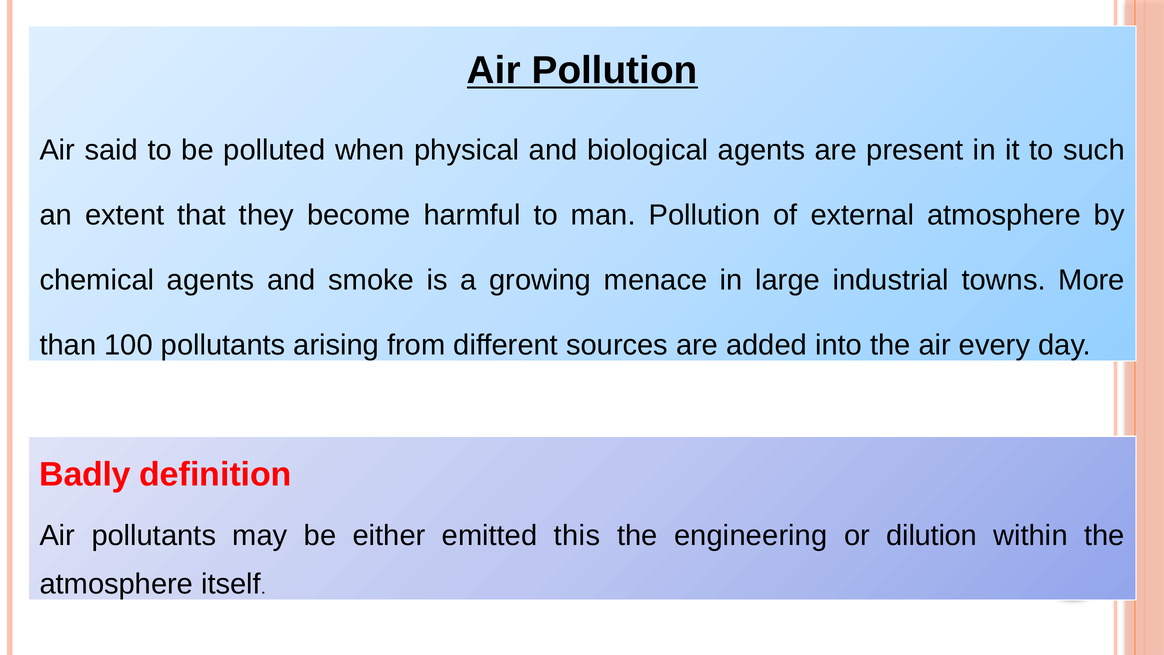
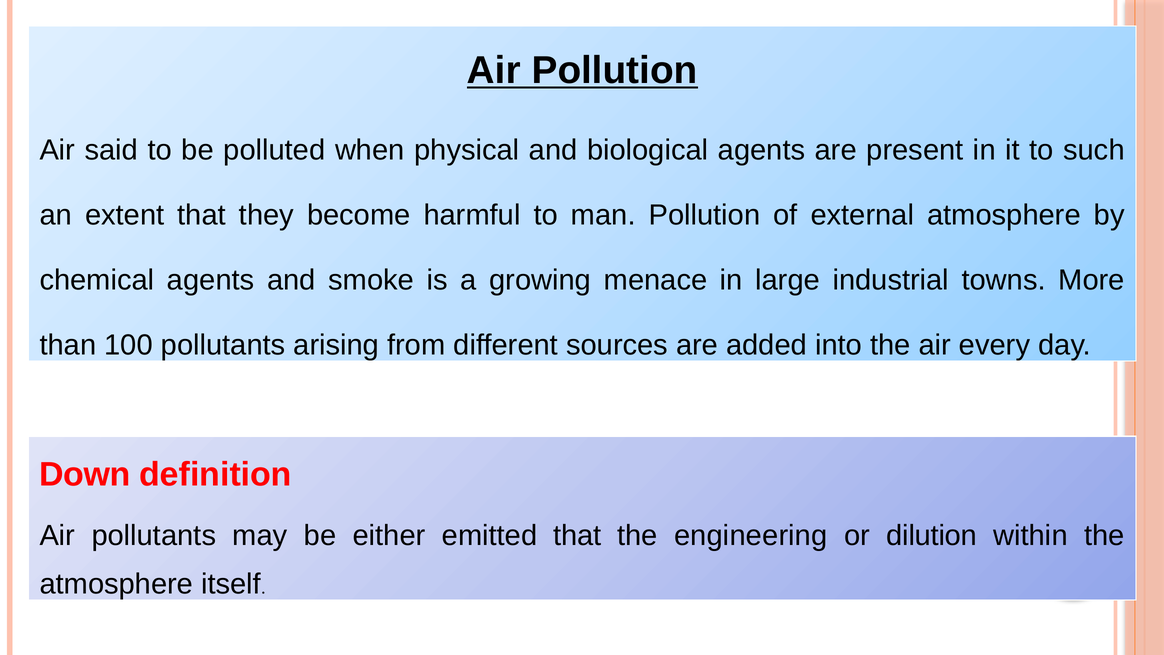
Badly: Badly -> Down
emitted this: this -> that
